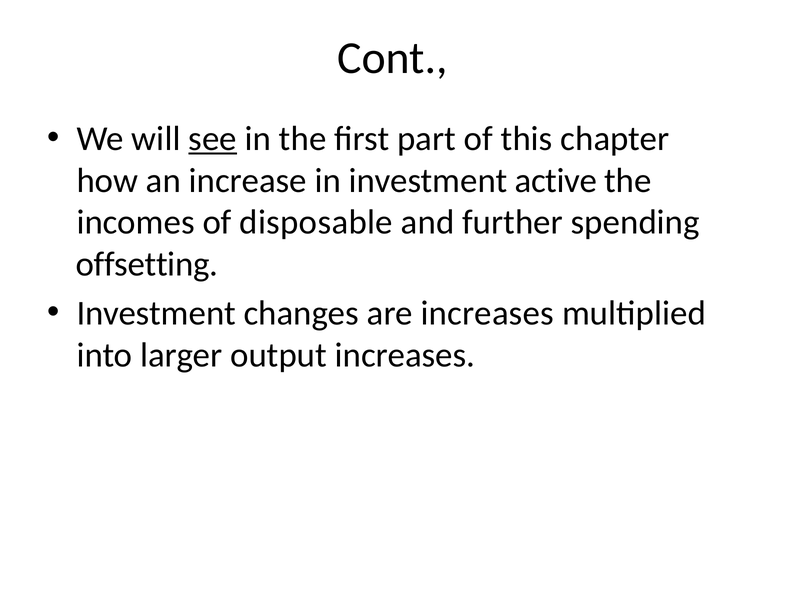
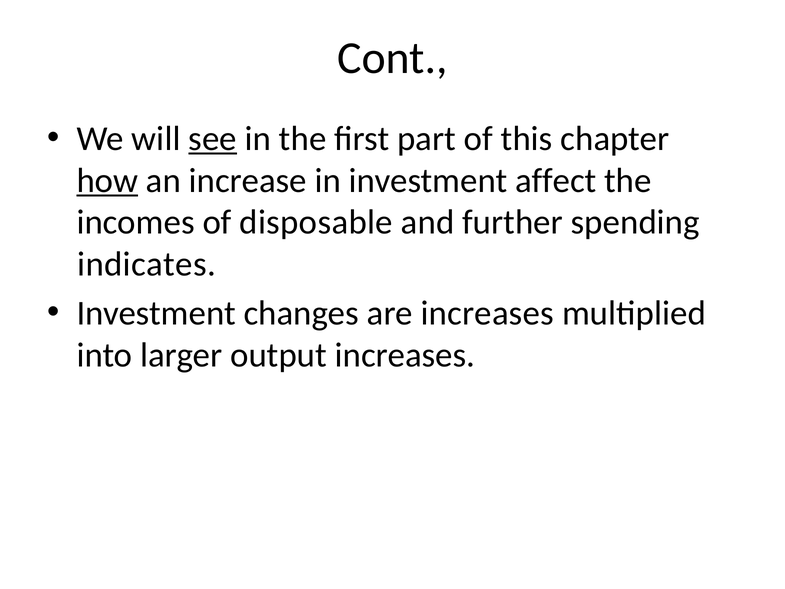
how underline: none -> present
active: active -> affect
offsetting: offsetting -> indicates
